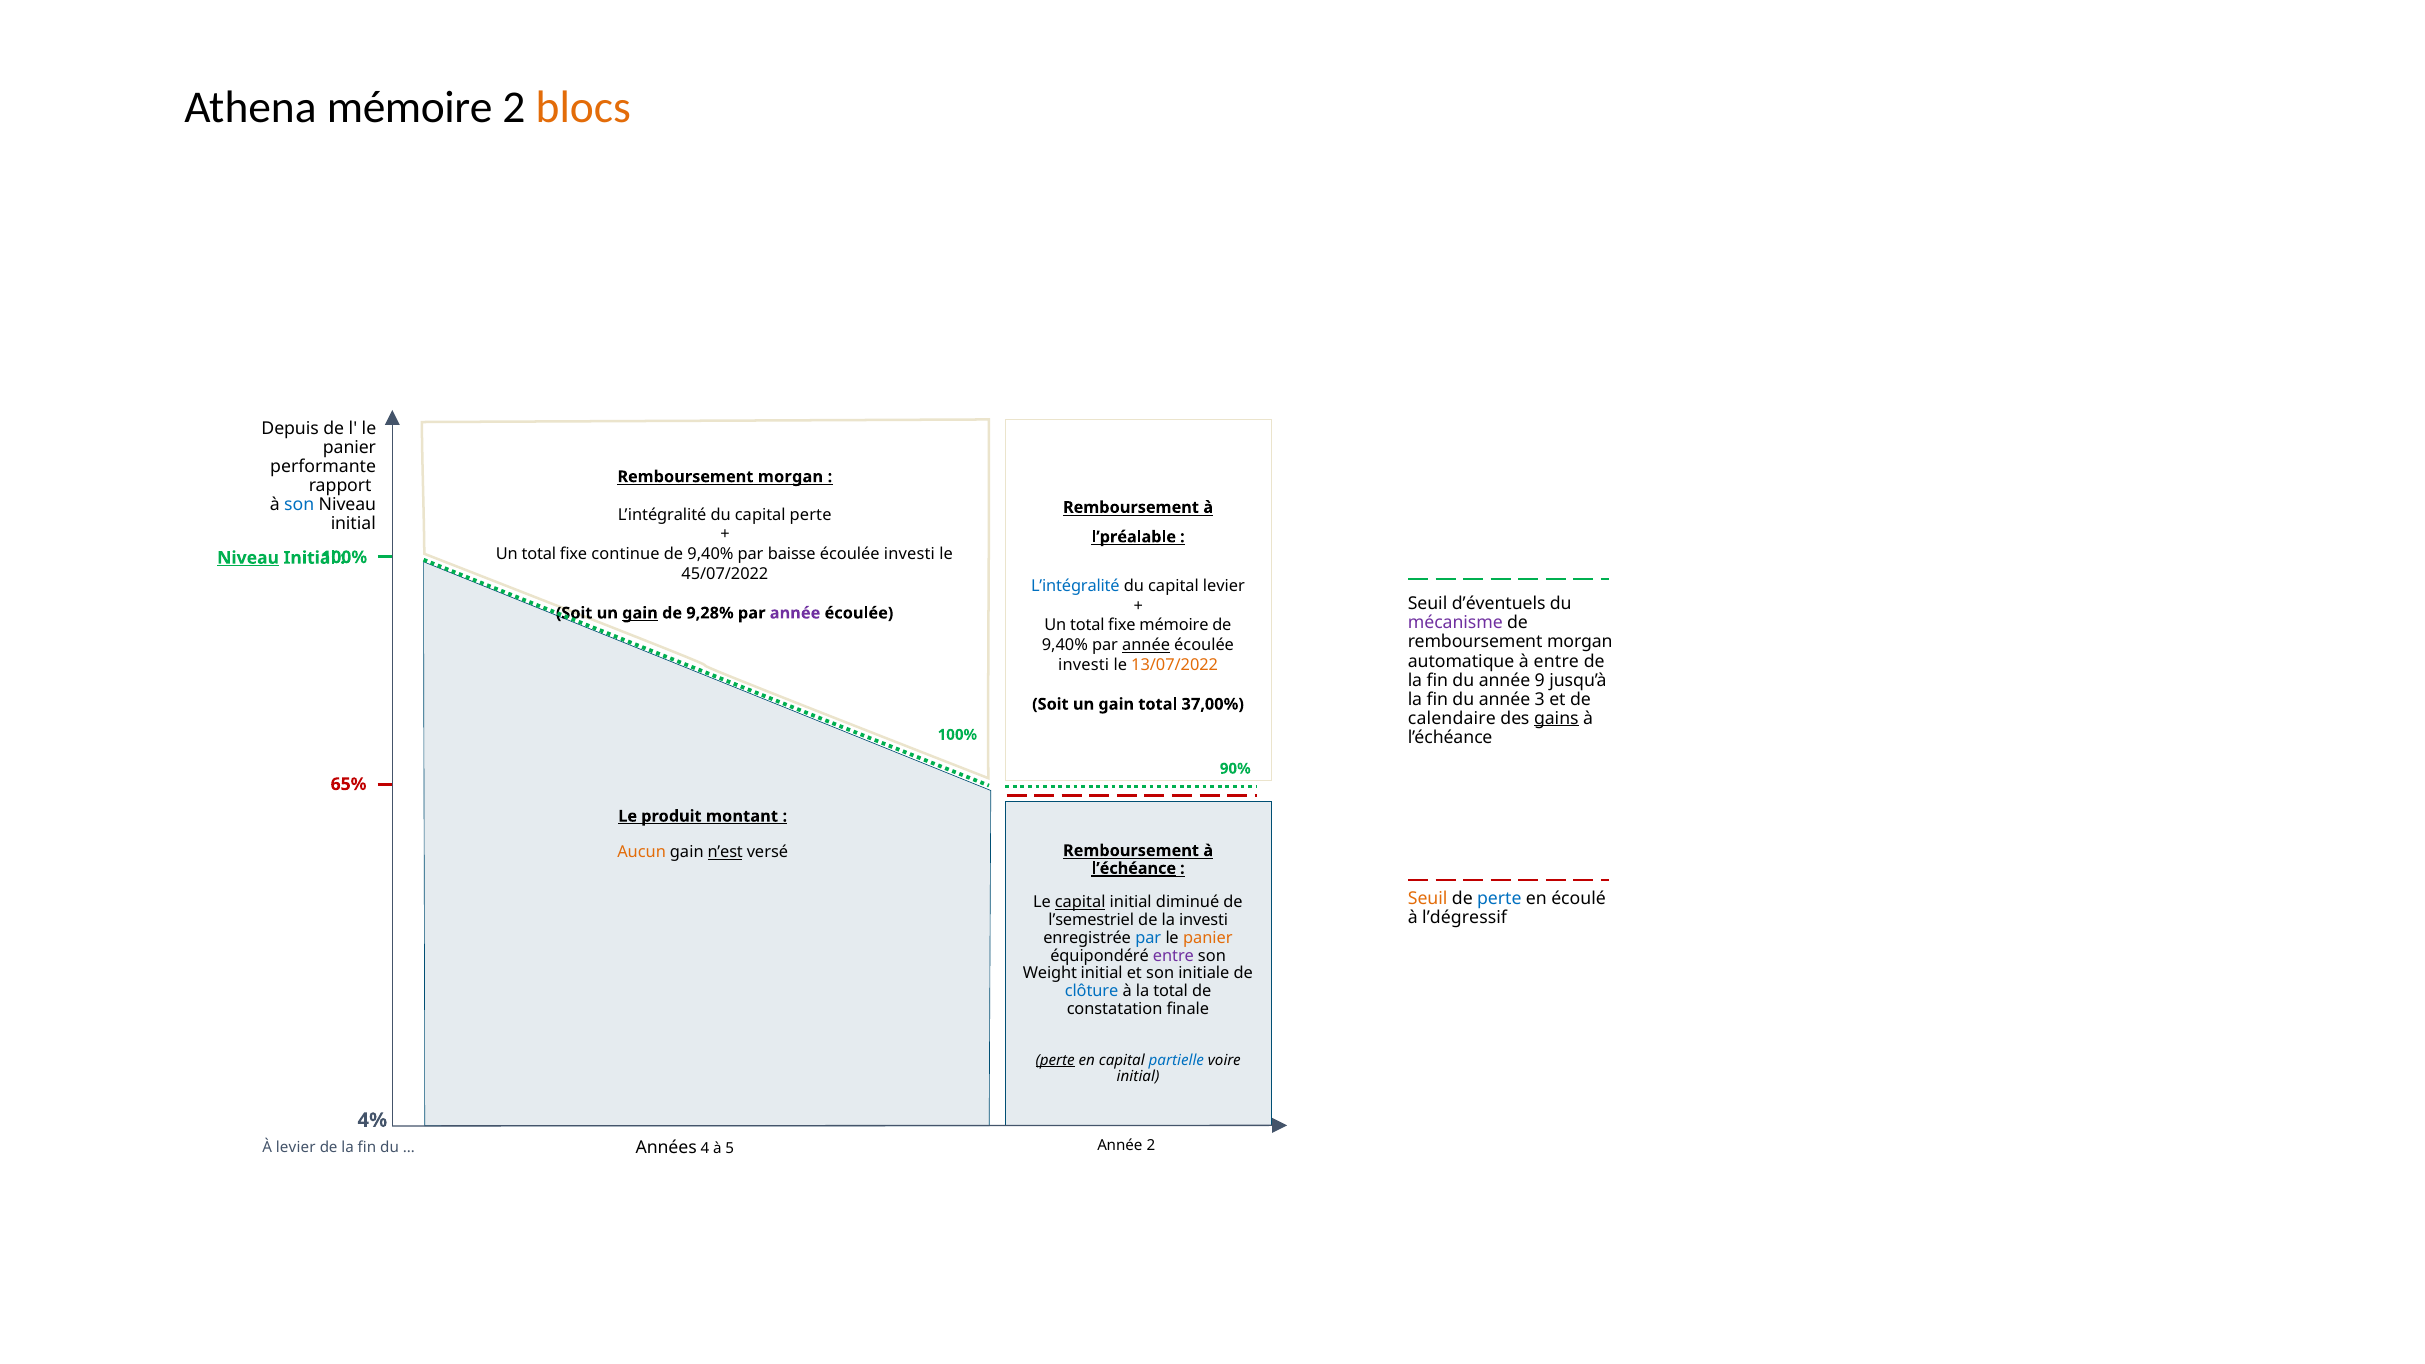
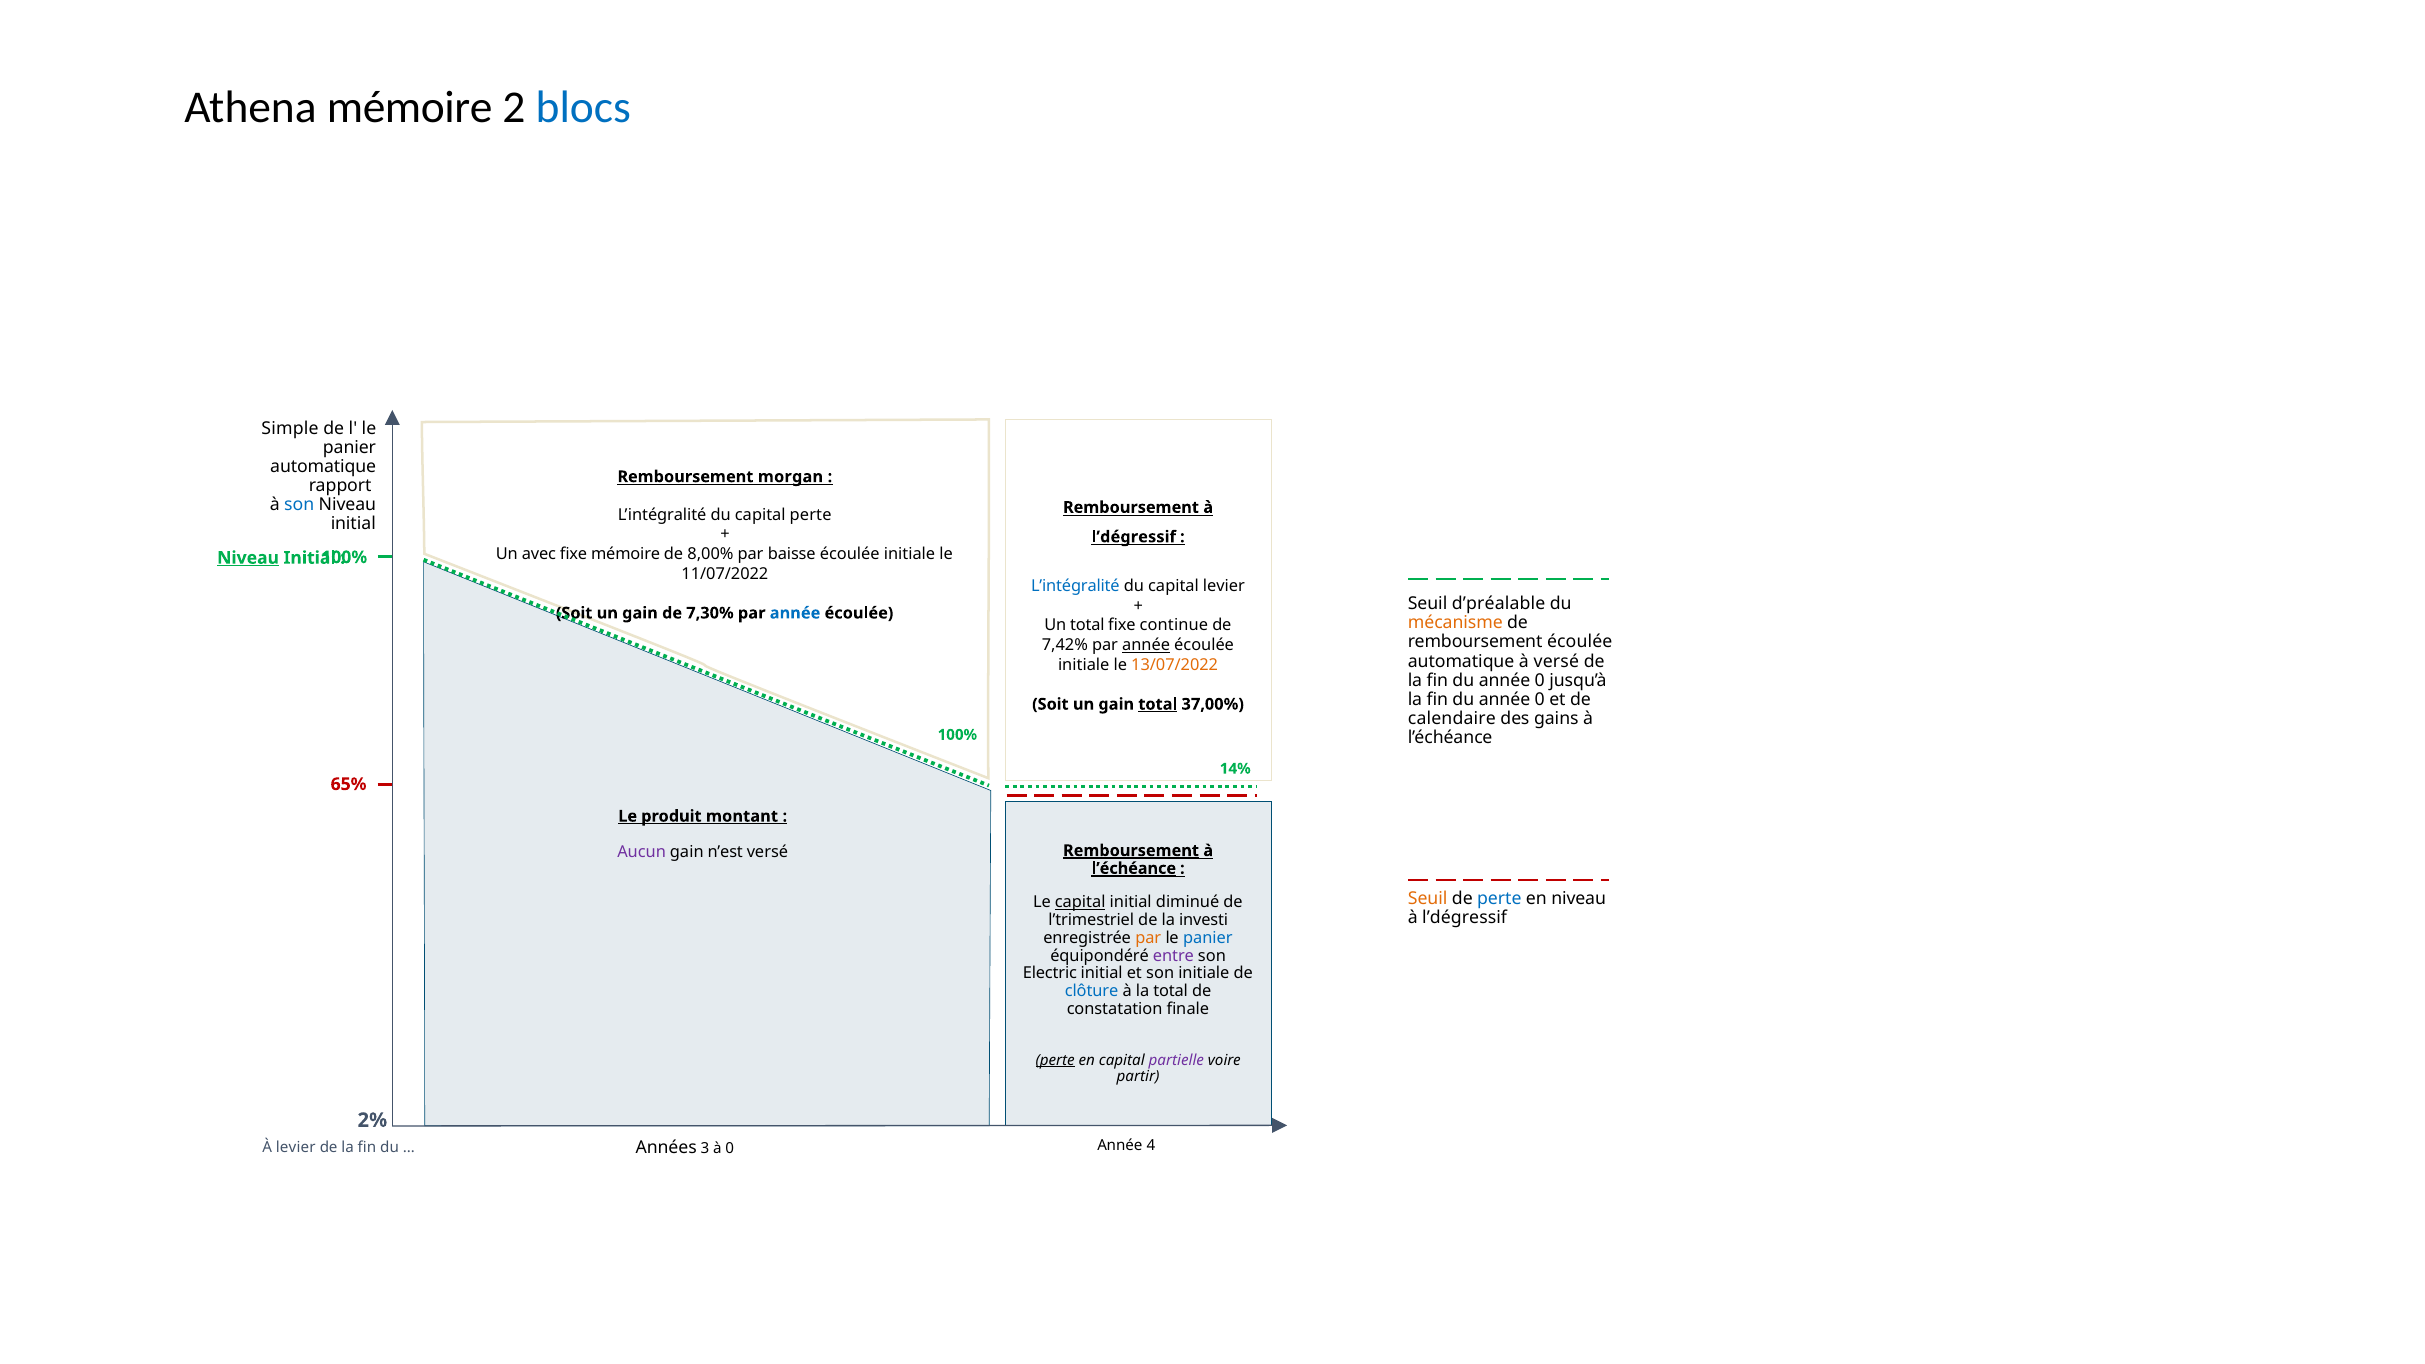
blocs colour: orange -> blue
Depuis: Depuis -> Simple
performante at (323, 467): performante -> automatique
l’préalable at (1134, 537): l’préalable -> l’dégressif
total at (539, 554): total -> avec
fixe continue: continue -> mémoire
9,40% at (710, 554): 9,40% -> 8,00%
investi at (909, 554): investi -> initiale
45/07/2022: 45/07/2022 -> 11/07/2022
d’éventuels: d’éventuels -> d’préalable
gain at (640, 613) underline: present -> none
9,28%: 9,28% -> 7,30%
année at (795, 613) colour: purple -> blue
mécanisme colour: purple -> orange
fixe mémoire: mémoire -> continue
morgan at (1580, 642): morgan -> écoulée
9,40% at (1065, 645): 9,40% -> 7,42%
à entre: entre -> versé
investi at (1084, 665): investi -> initiale
9 at (1540, 680): 9 -> 0
3 at (1540, 699): 3 -> 0
total at (1158, 704) underline: none -> present
gains underline: present -> none
90%: 90% -> 14%
Aucun colour: orange -> purple
n’est underline: present -> none
Remboursement at (1131, 851) underline: none -> present
en écoulé: écoulé -> niveau
l’semestriel: l’semestriel -> l’trimestriel
par at (1148, 938) colour: blue -> orange
panier at (1208, 938) colour: orange -> blue
Weight: Weight -> Electric
partielle colour: blue -> purple
initial at (1138, 1077): initial -> partir
4%: 4% -> 2%
4: 4 -> 3
à 5: 5 -> 0
Année 2: 2 -> 4
